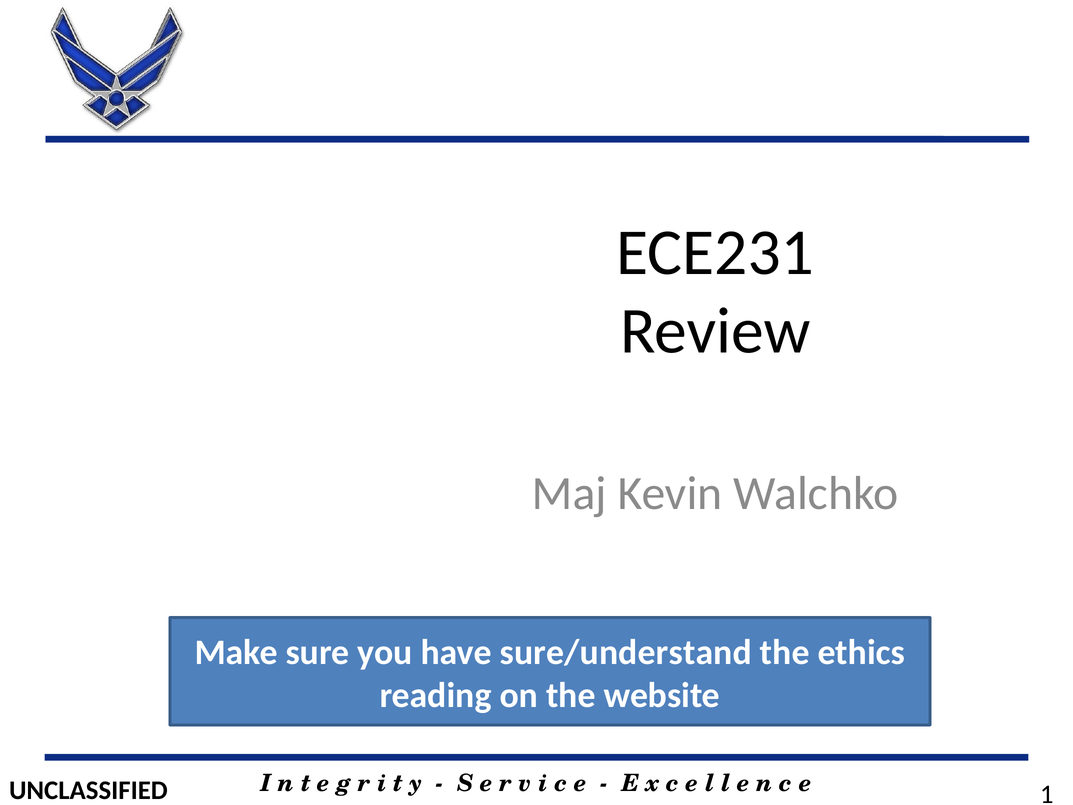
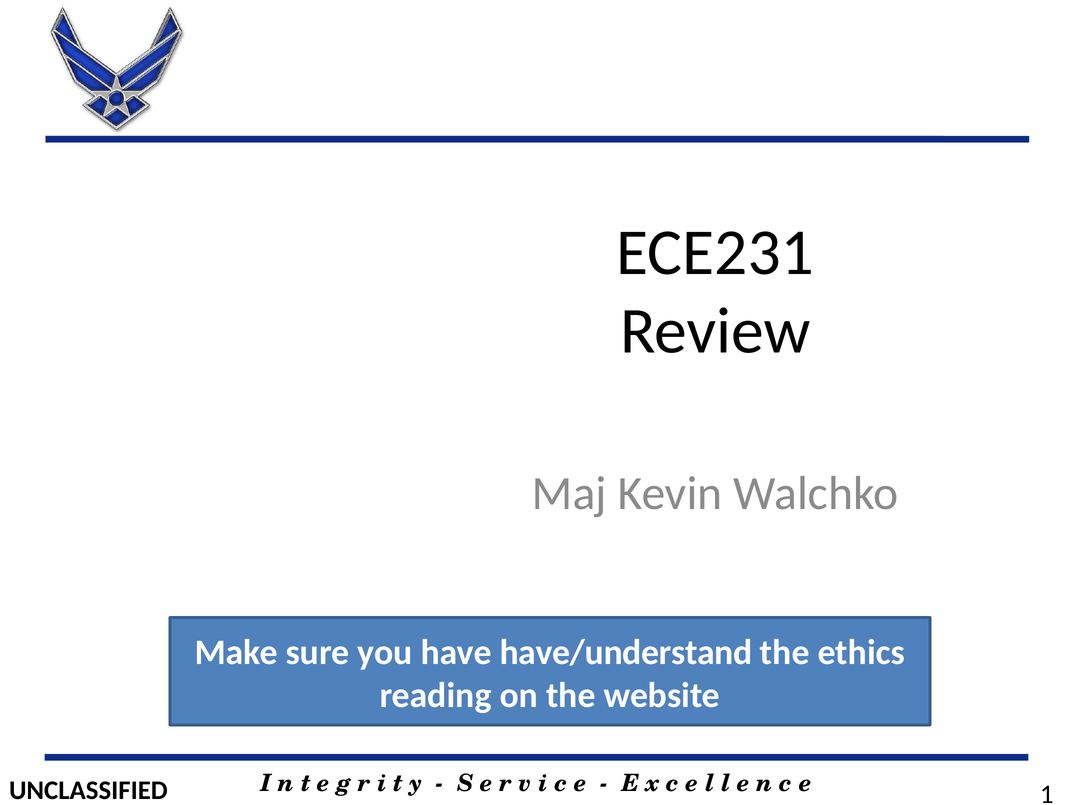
sure/understand: sure/understand -> have/understand
